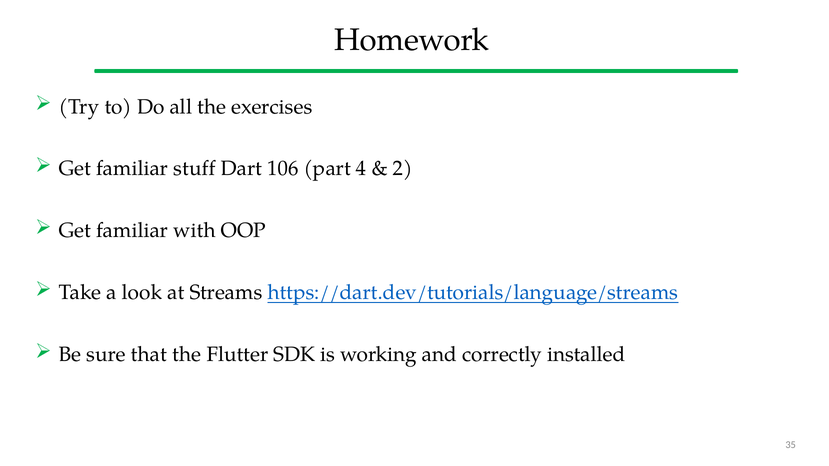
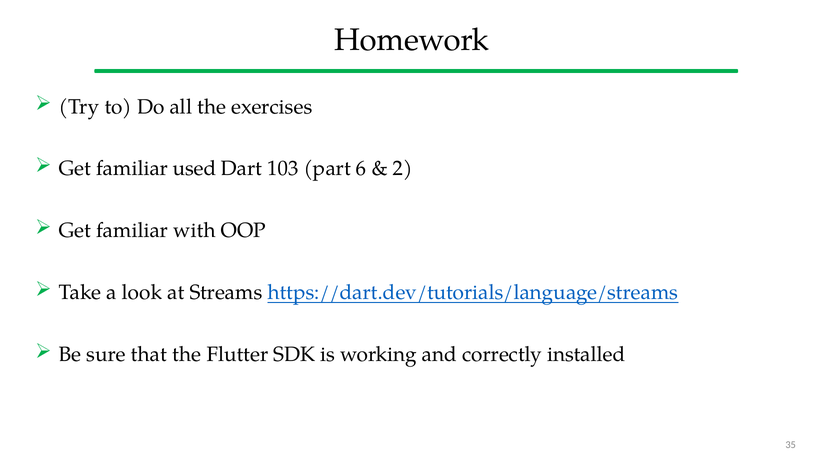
stuff: stuff -> used
106: 106 -> 103
4: 4 -> 6
